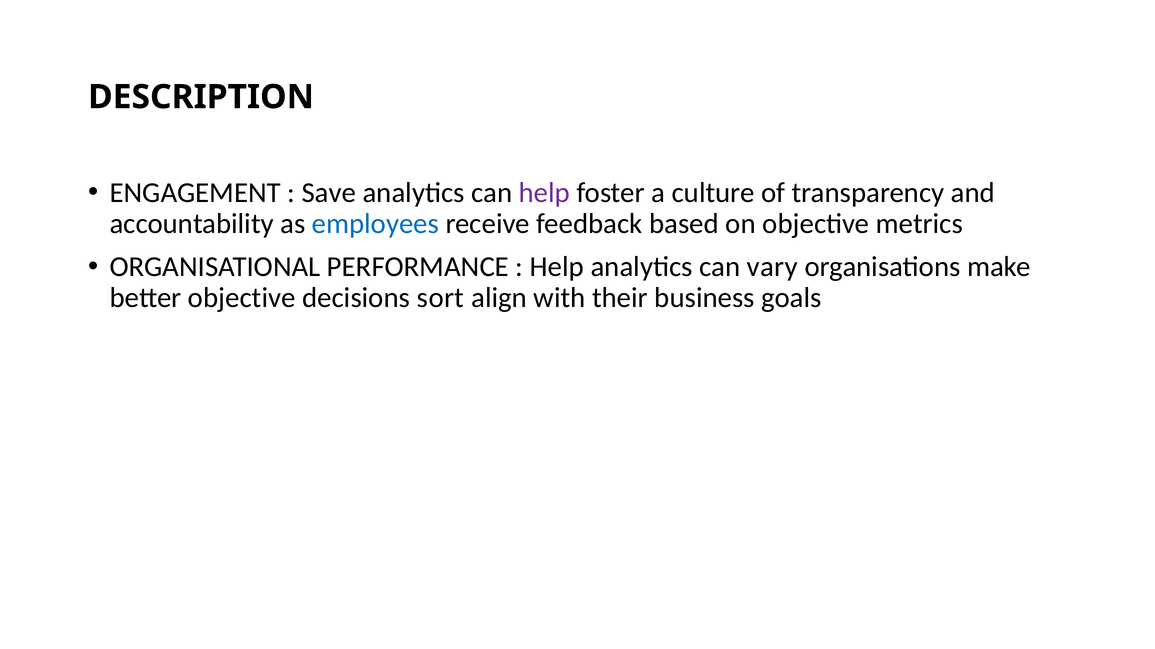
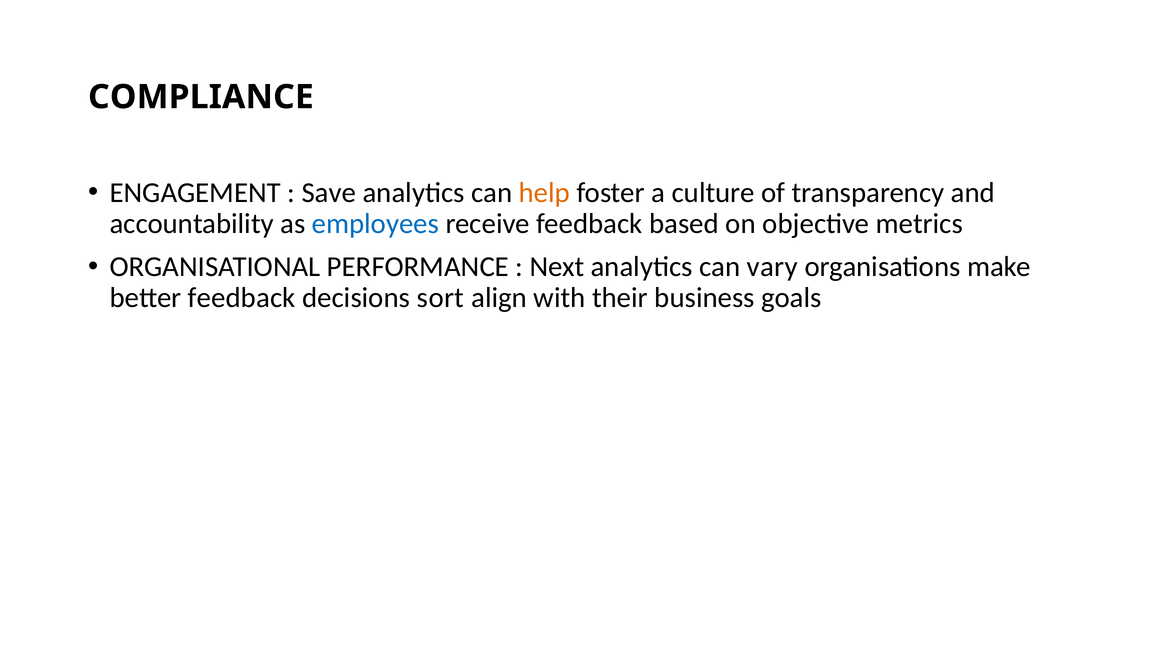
DESCRIPTION: DESCRIPTION -> COMPLIANCE
help at (544, 193) colour: purple -> orange
Help at (557, 267): Help -> Next
better objective: objective -> feedback
